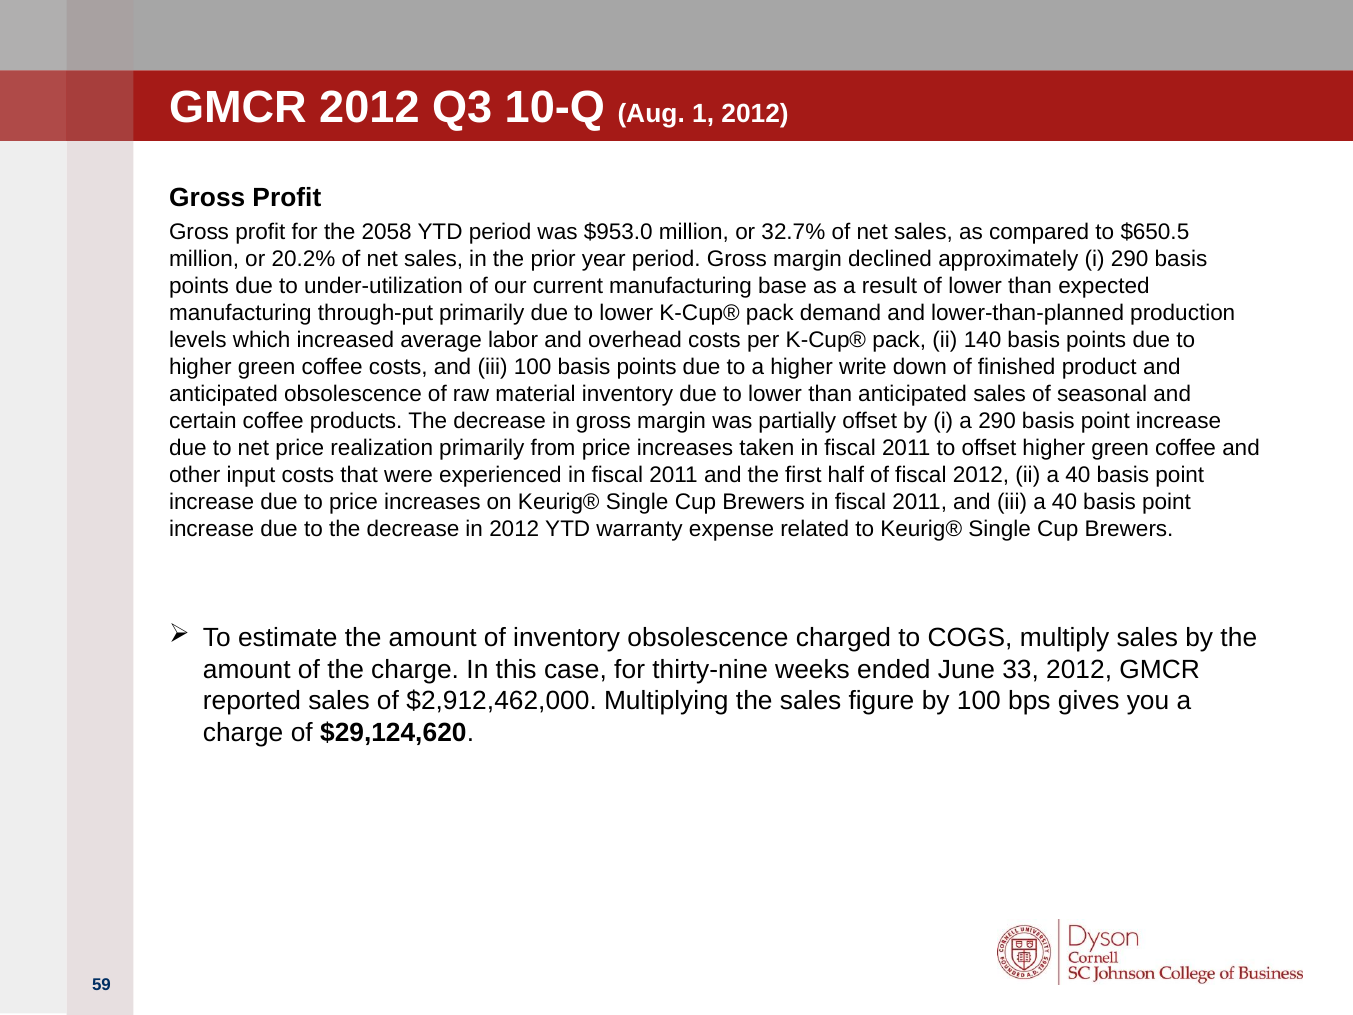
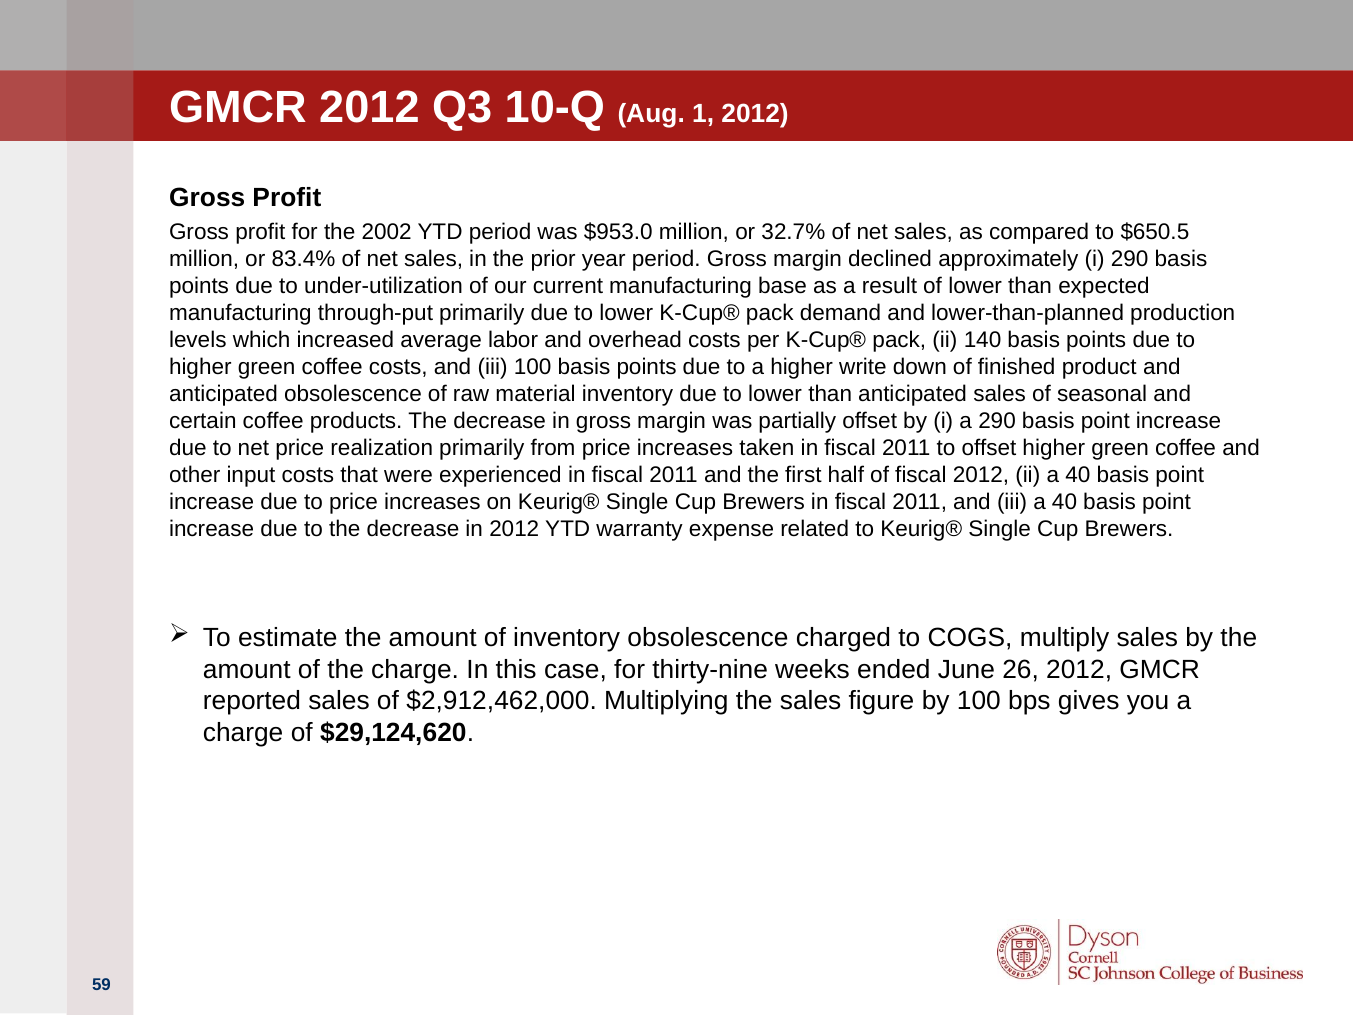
2058: 2058 -> 2002
20.2%: 20.2% -> 83.4%
33: 33 -> 26
